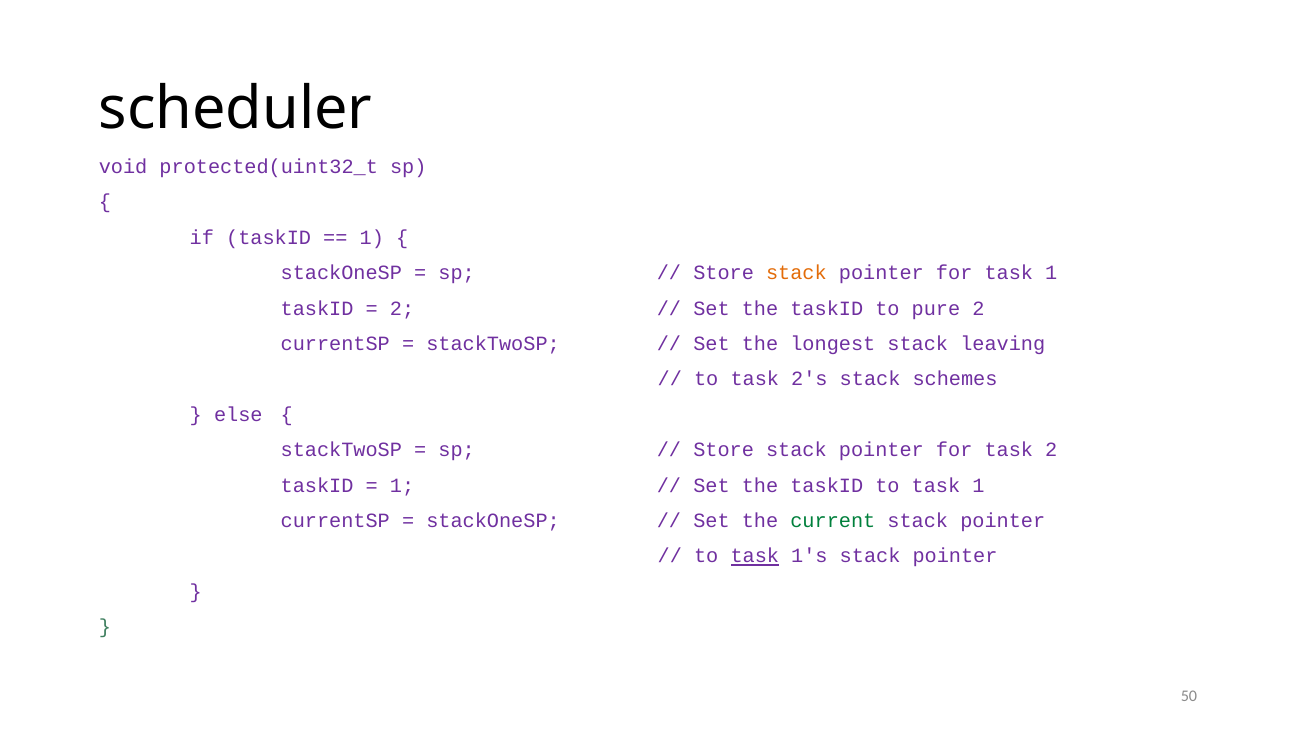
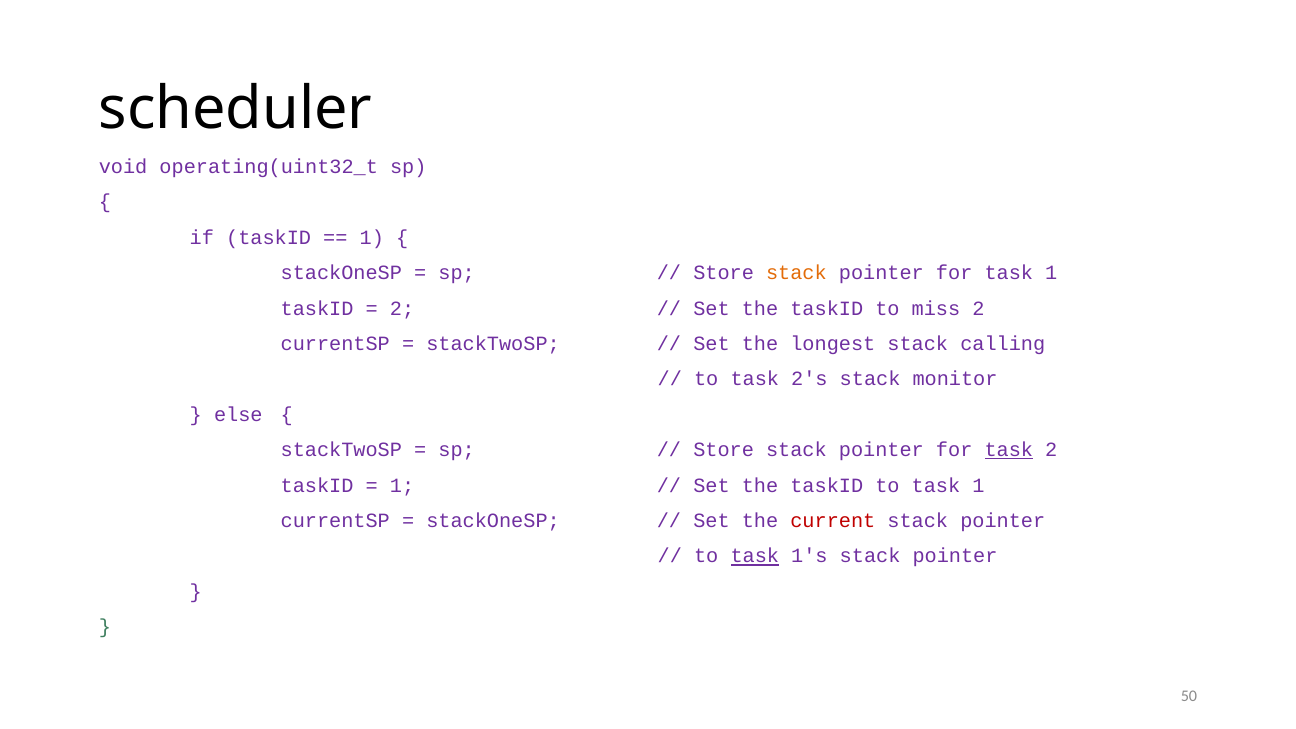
protected(uint32_t: protected(uint32_t -> operating(uint32_t
pure: pure -> miss
leaving: leaving -> calling
schemes: schemes -> monitor
task at (1009, 450) underline: none -> present
current colour: green -> red
